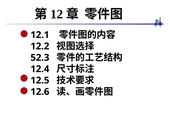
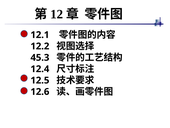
52.3: 52.3 -> 45.3
